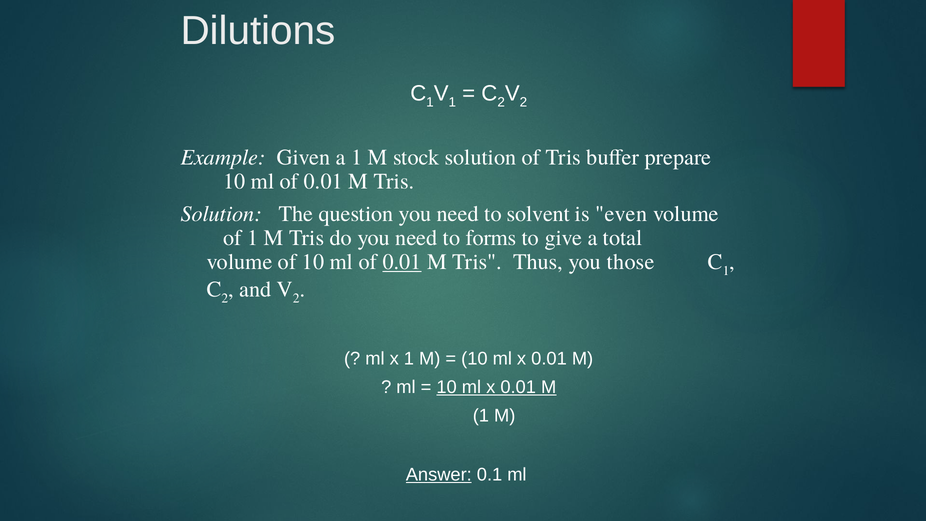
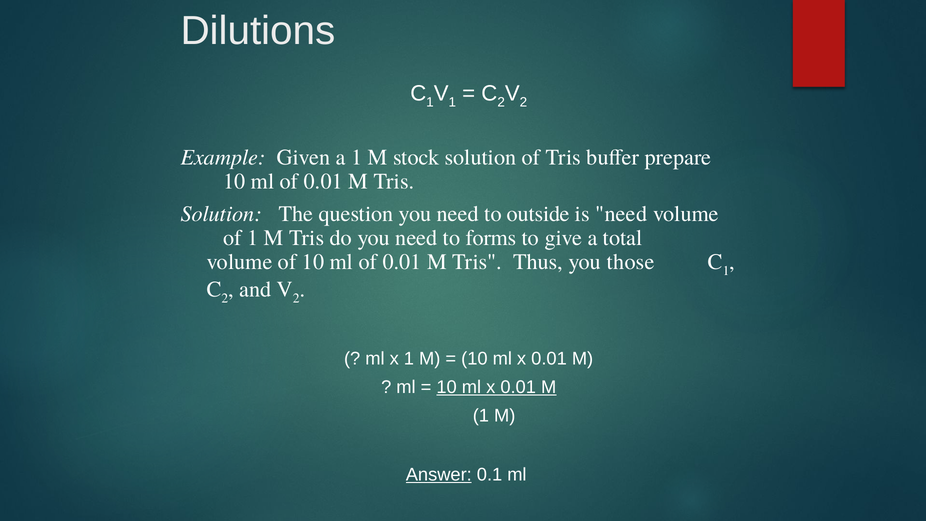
solvent: solvent -> outside
is even: even -> need
0.01 at (402, 262) underline: present -> none
